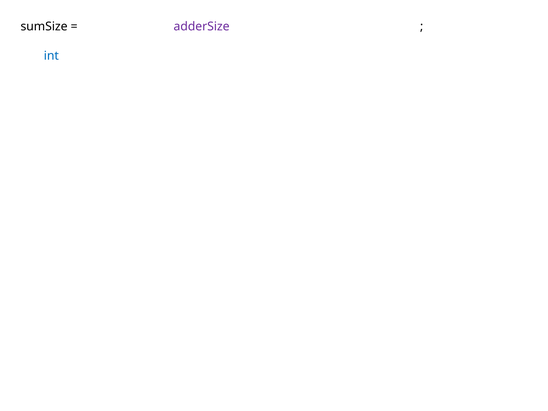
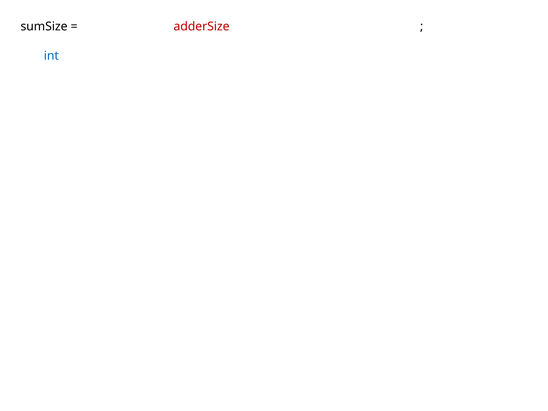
adderSize at (202, 27) colour: purple -> red
